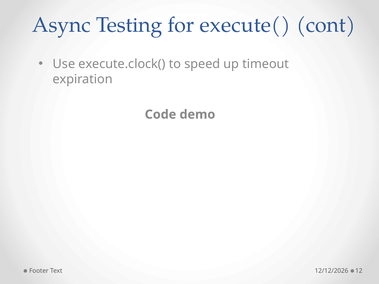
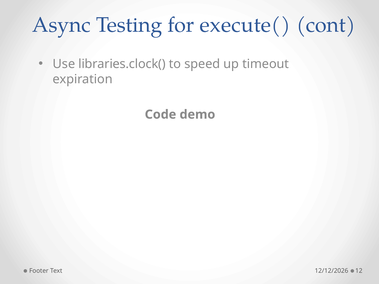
execute.clock(: execute.clock( -> libraries.clock(
